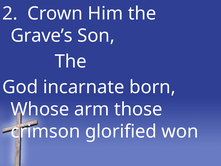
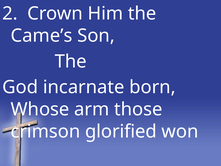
Grave’s: Grave’s -> Came’s
